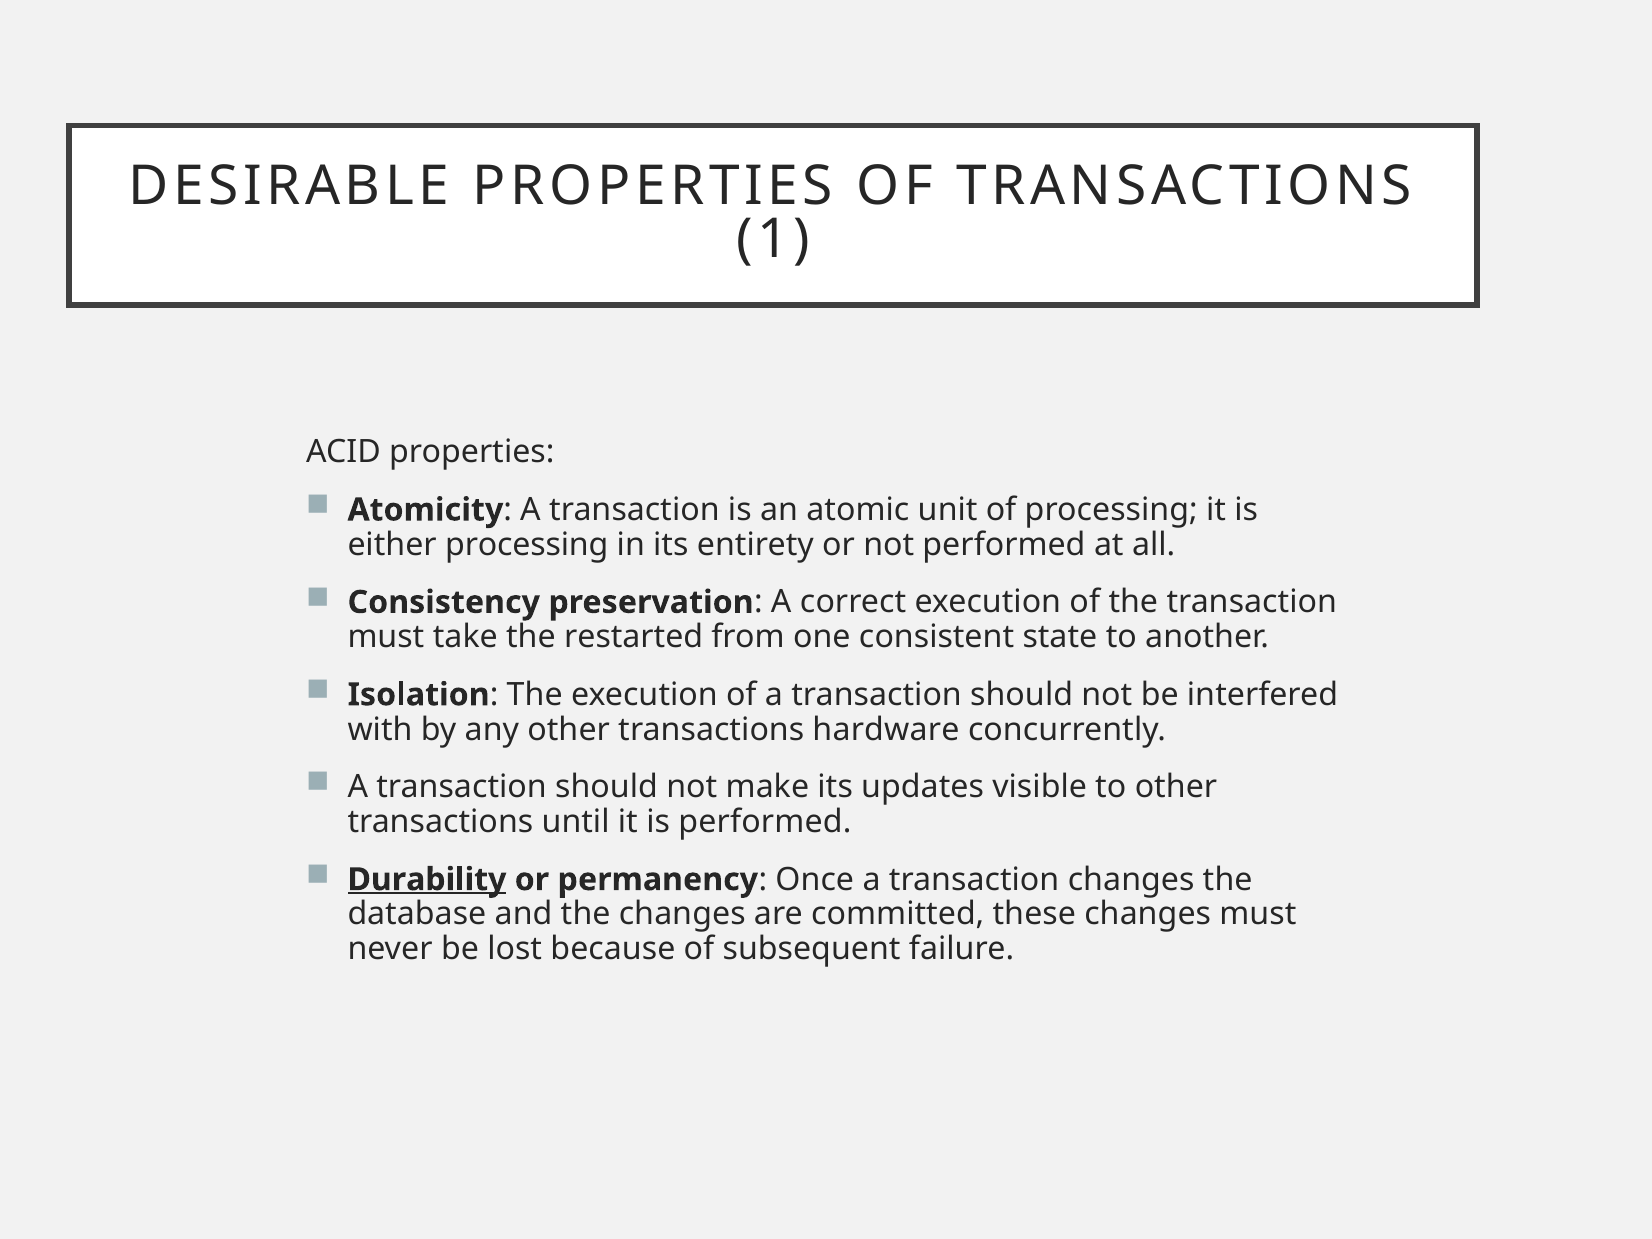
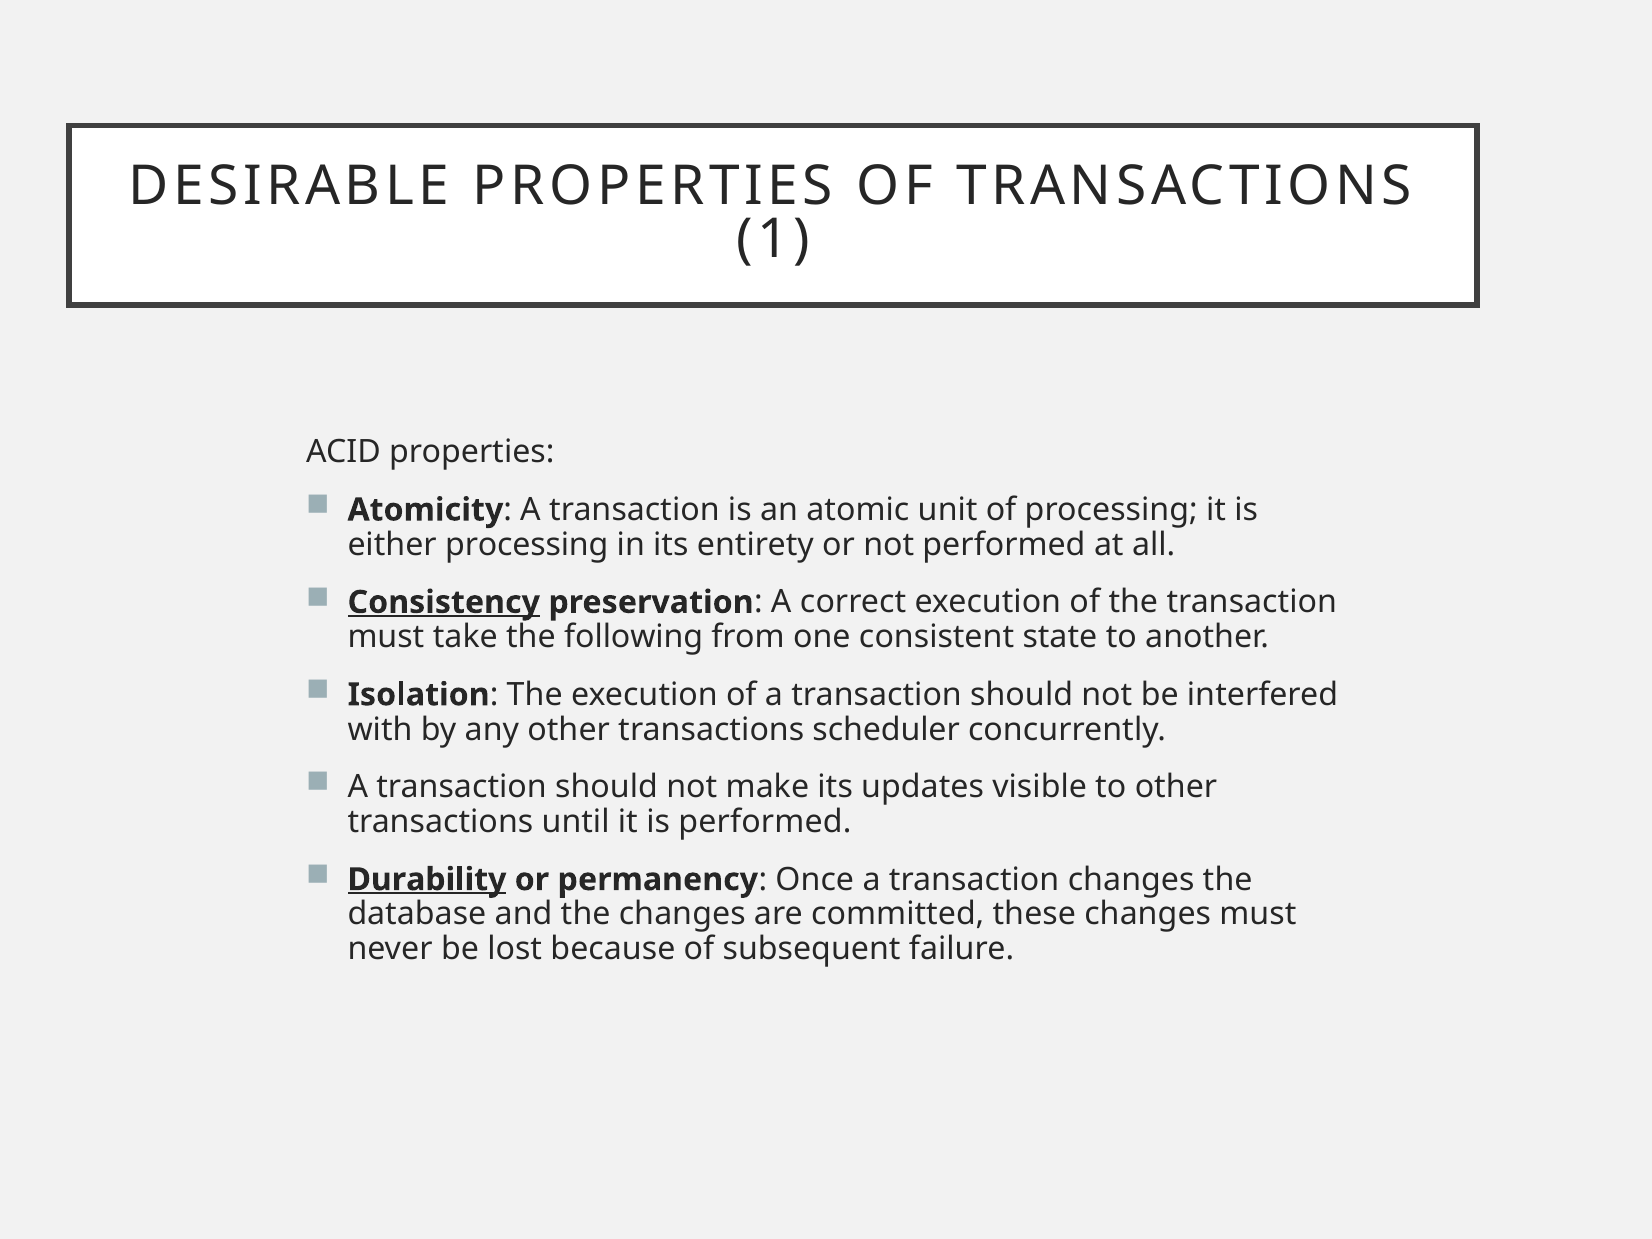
Consistency underline: none -> present
restarted: restarted -> following
hardware: hardware -> scheduler
